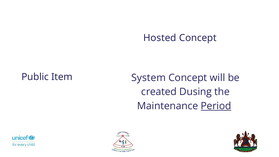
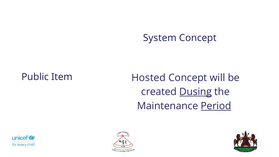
Hosted: Hosted -> System
System: System -> Hosted
Dusing underline: none -> present
